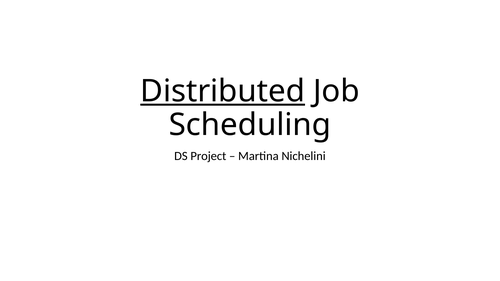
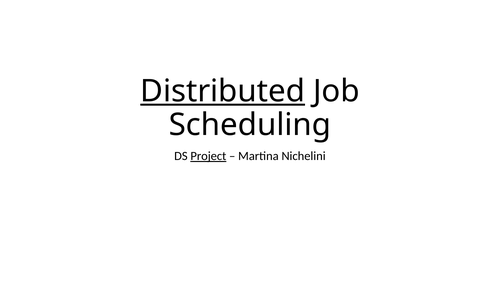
Project underline: none -> present
